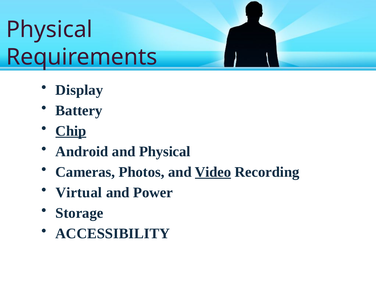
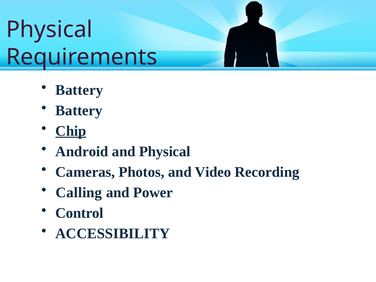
Display at (79, 90): Display -> Battery
Video underline: present -> none
Virtual: Virtual -> Calling
Storage: Storage -> Control
